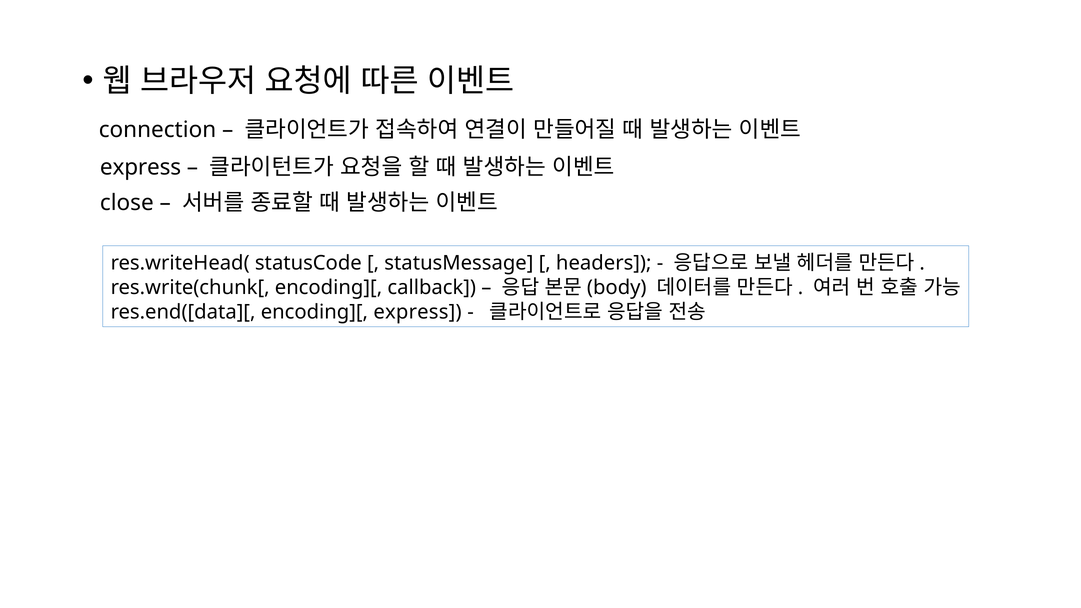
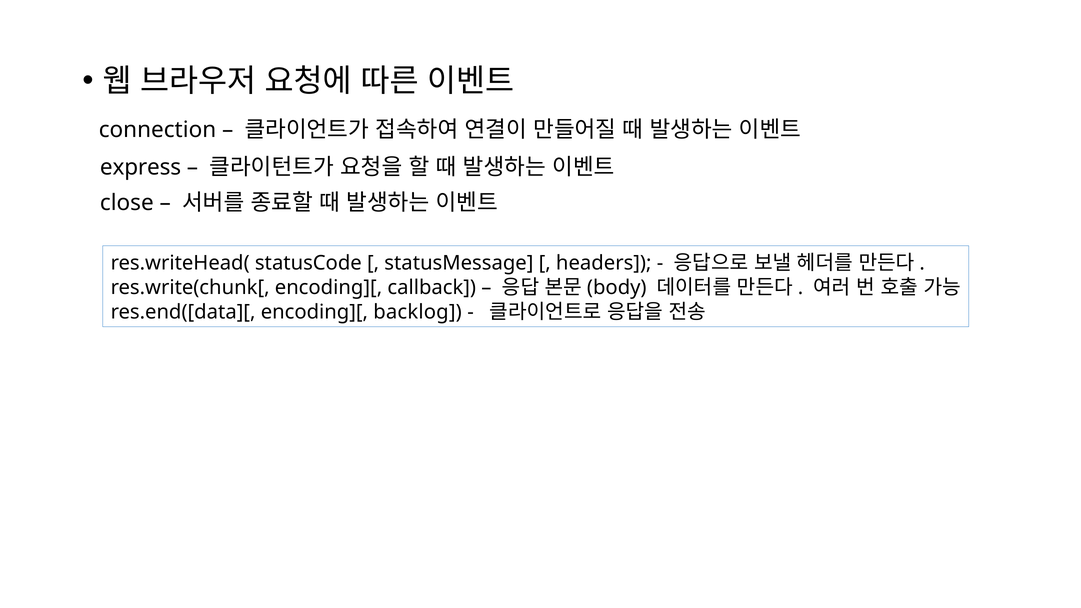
encoding][ express: express -> backlog
